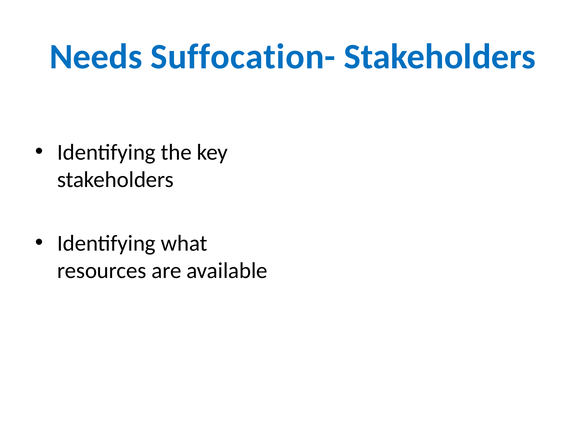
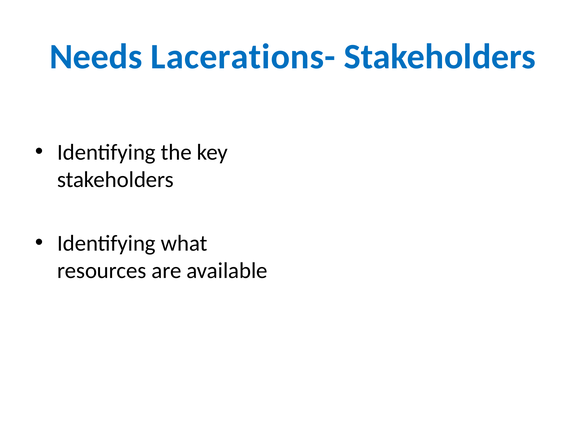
Suffocation-: Suffocation- -> Lacerations-
